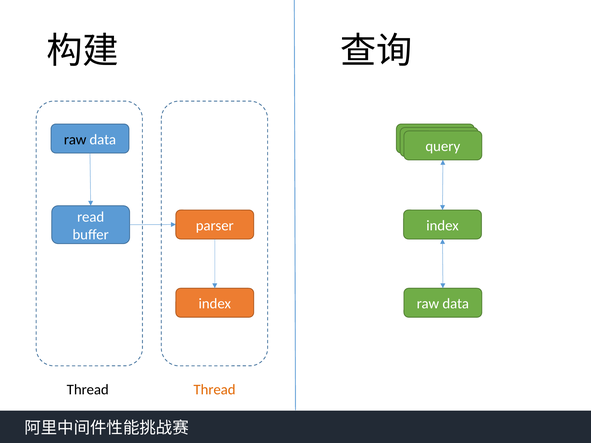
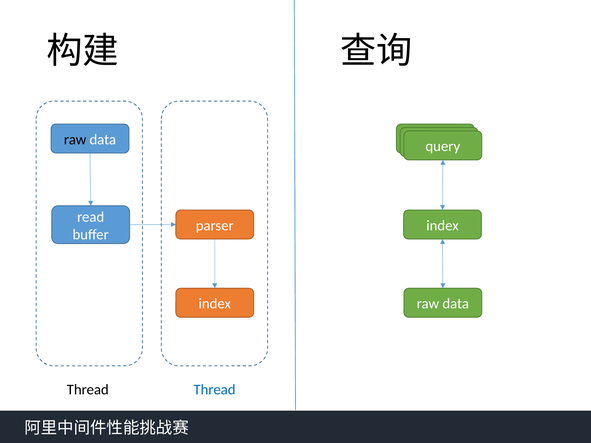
Thread at (215, 390) colour: orange -> blue
